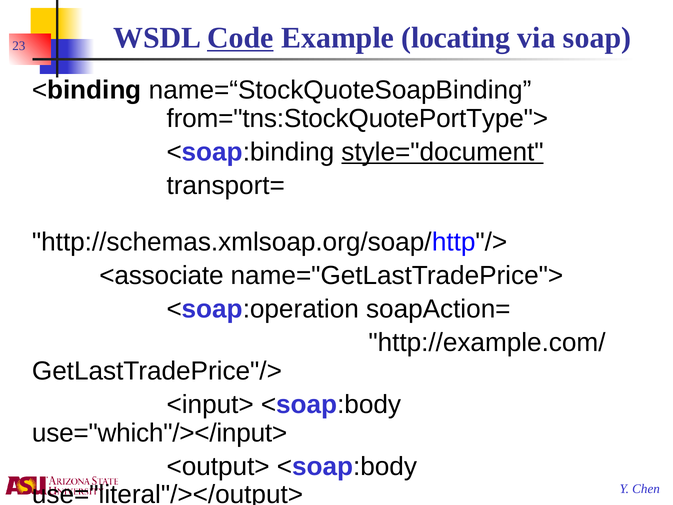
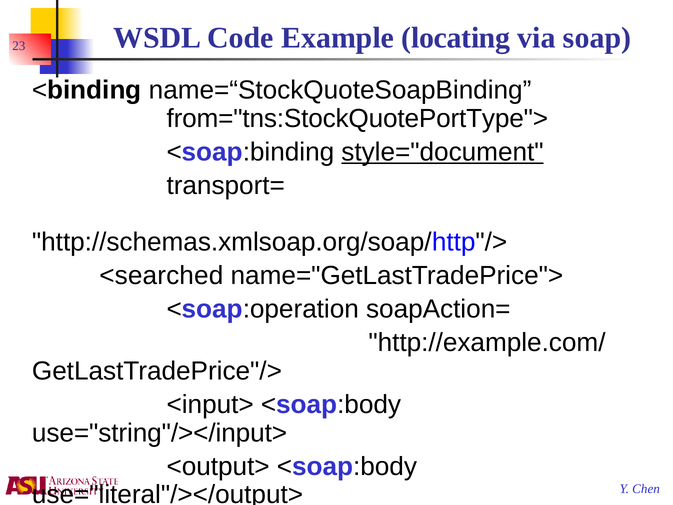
Code underline: present -> none
<associate: <associate -> <searched
use="which"/></input>: use="which"/></input> -> use="string"/></input>
